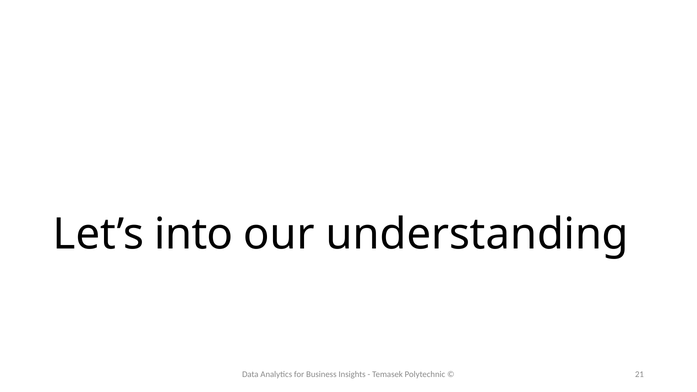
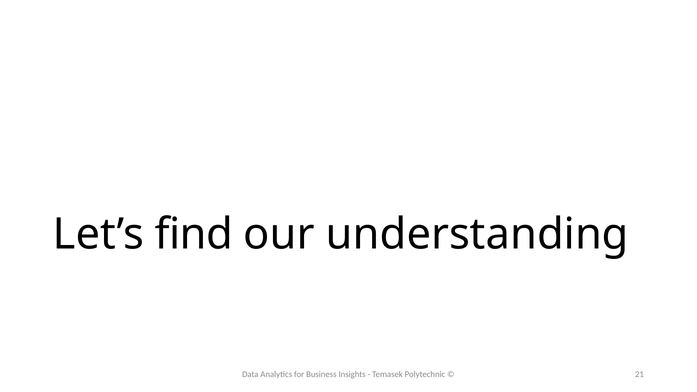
into: into -> find
